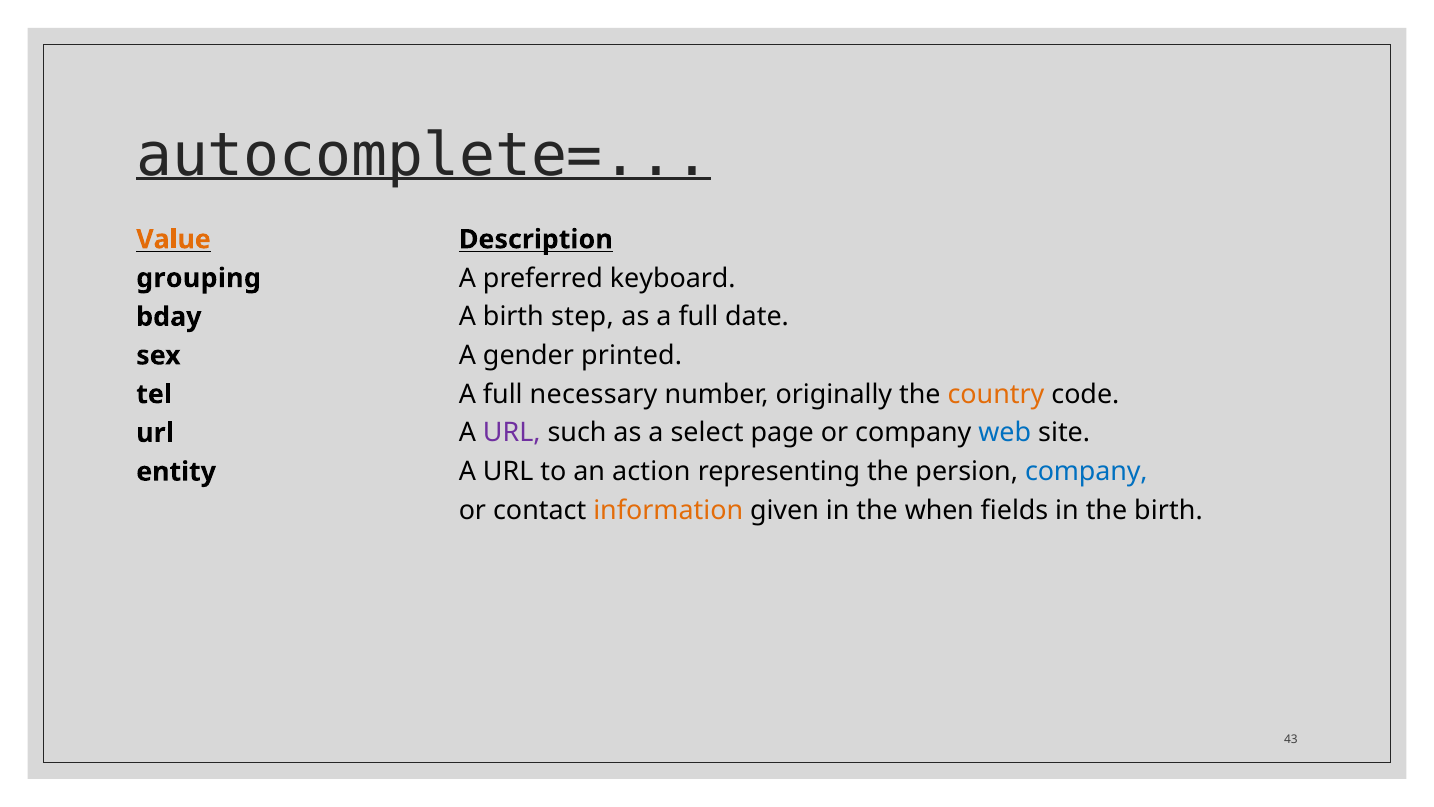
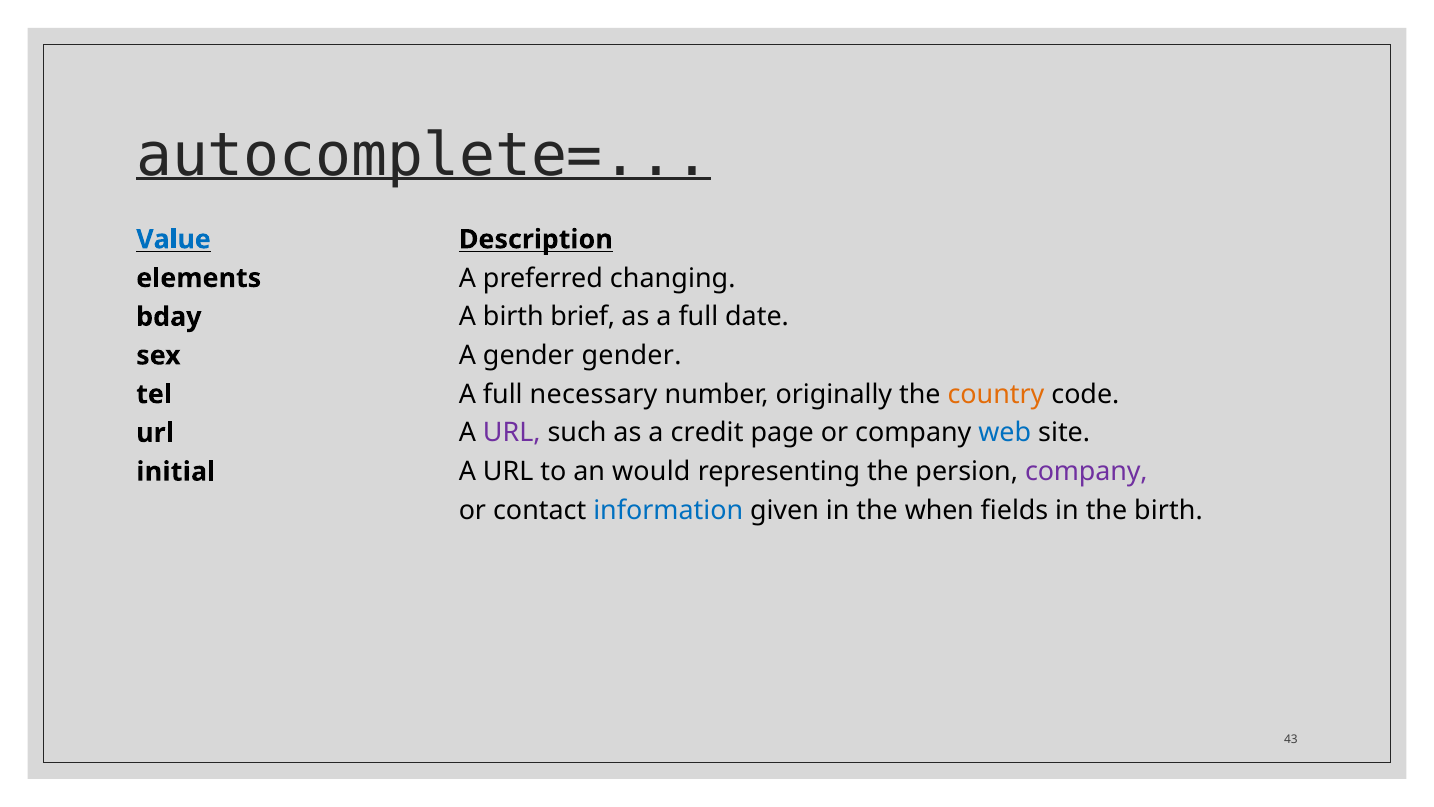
Value colour: orange -> blue
grouping: grouping -> elements
keyboard: keyboard -> changing
step: step -> brief
gender printed: printed -> gender
select: select -> credit
entity: entity -> initial
action: action -> would
company at (1086, 472) colour: blue -> purple
information colour: orange -> blue
